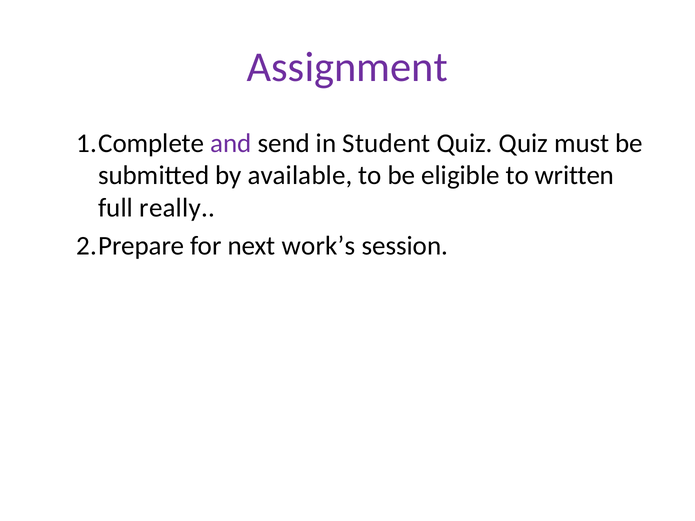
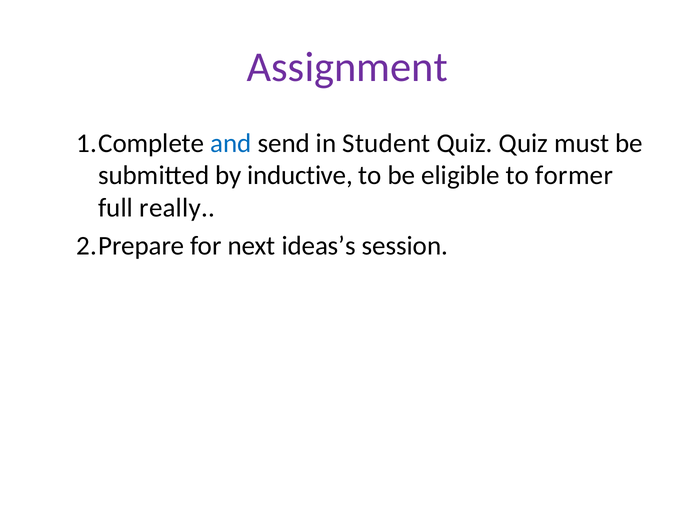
and colour: purple -> blue
available: available -> inductive
written: written -> former
work’s: work’s -> ideas’s
